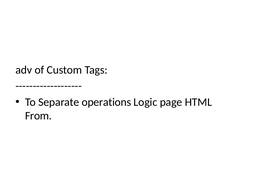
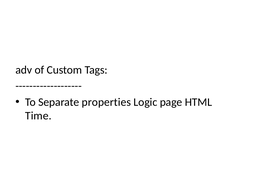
operations: operations -> properties
From: From -> Time
